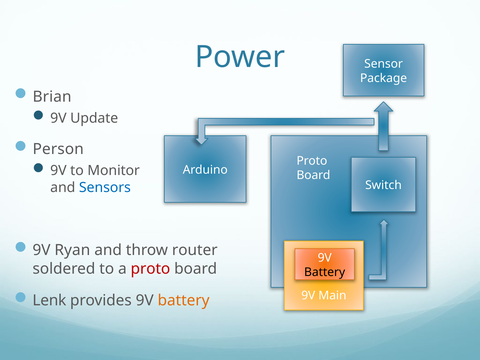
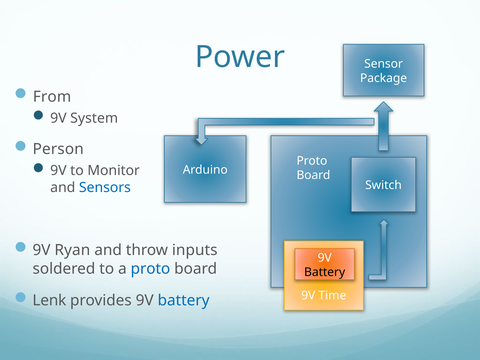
Brian: Brian -> From
Update: Update -> System
router: router -> inputs
proto at (150, 269) colour: red -> blue
battery at (184, 300) colour: orange -> blue
Main: Main -> Time
